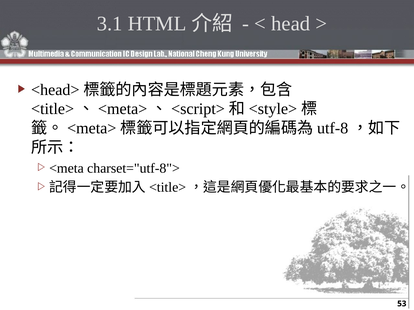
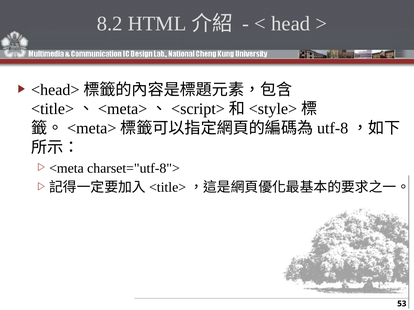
3.1: 3.1 -> 8.2
